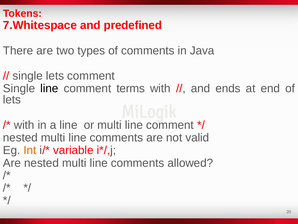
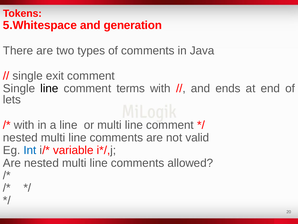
7.Whitespace: 7.Whitespace -> 5.Whitespace
predefined: predefined -> generation
single lets: lets -> exit
Int colour: orange -> blue
